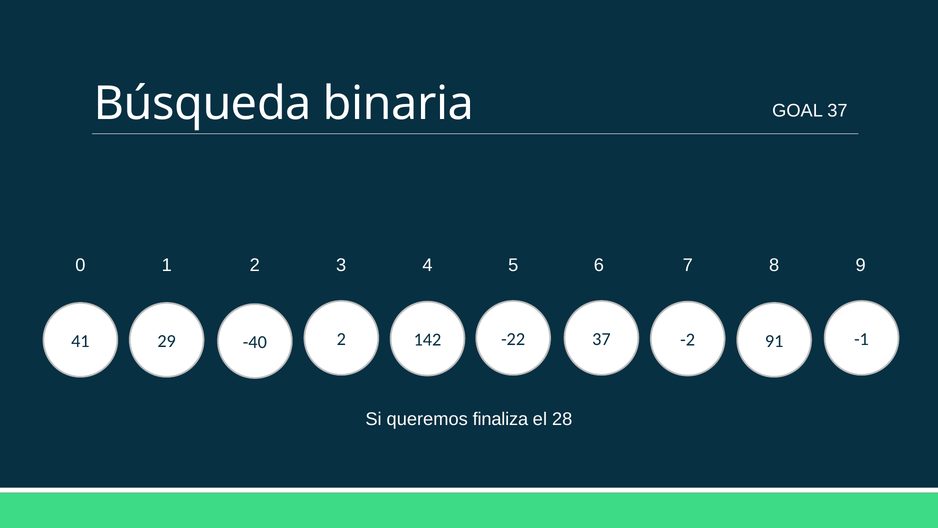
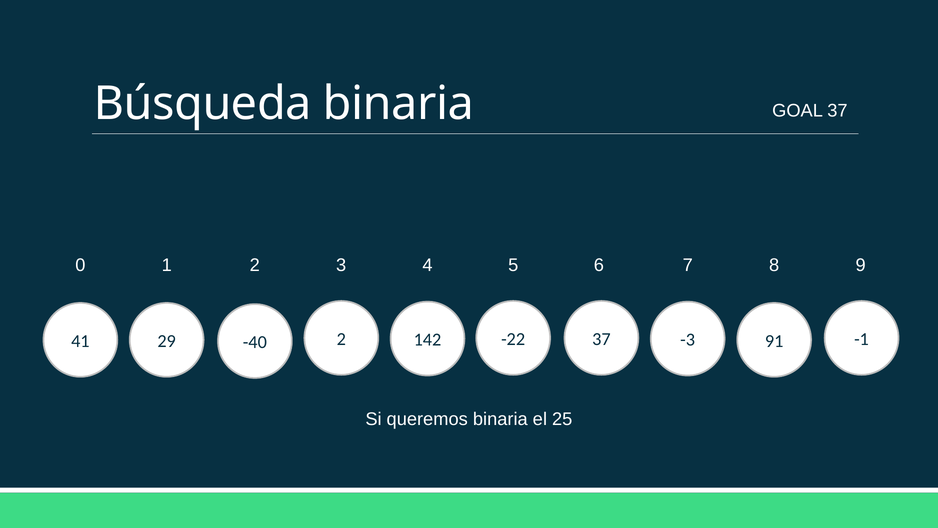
-2: -2 -> -3
queremos finaliza: finaliza -> binaria
28: 28 -> 25
